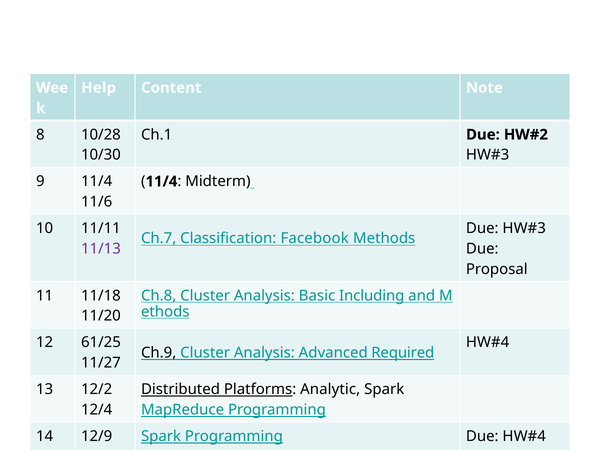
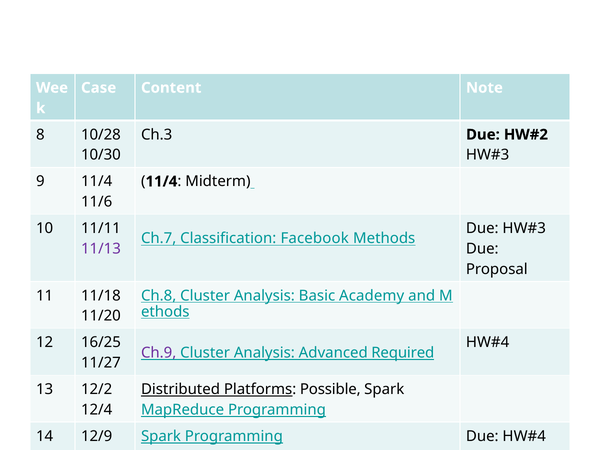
Help: Help -> Case
Ch.1: Ch.1 -> Ch.3
Including: Including -> Academy
61/25: 61/25 -> 16/25
Ch.9 colour: black -> purple
Analytic: Analytic -> Possible
